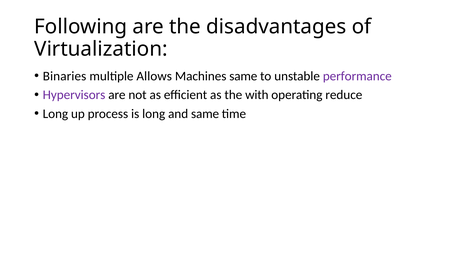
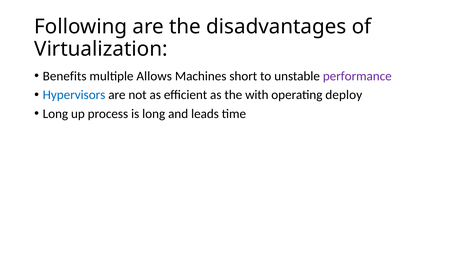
Binaries: Binaries -> Benefits
Machines same: same -> short
Hypervisors colour: purple -> blue
reduce: reduce -> deploy
and same: same -> leads
